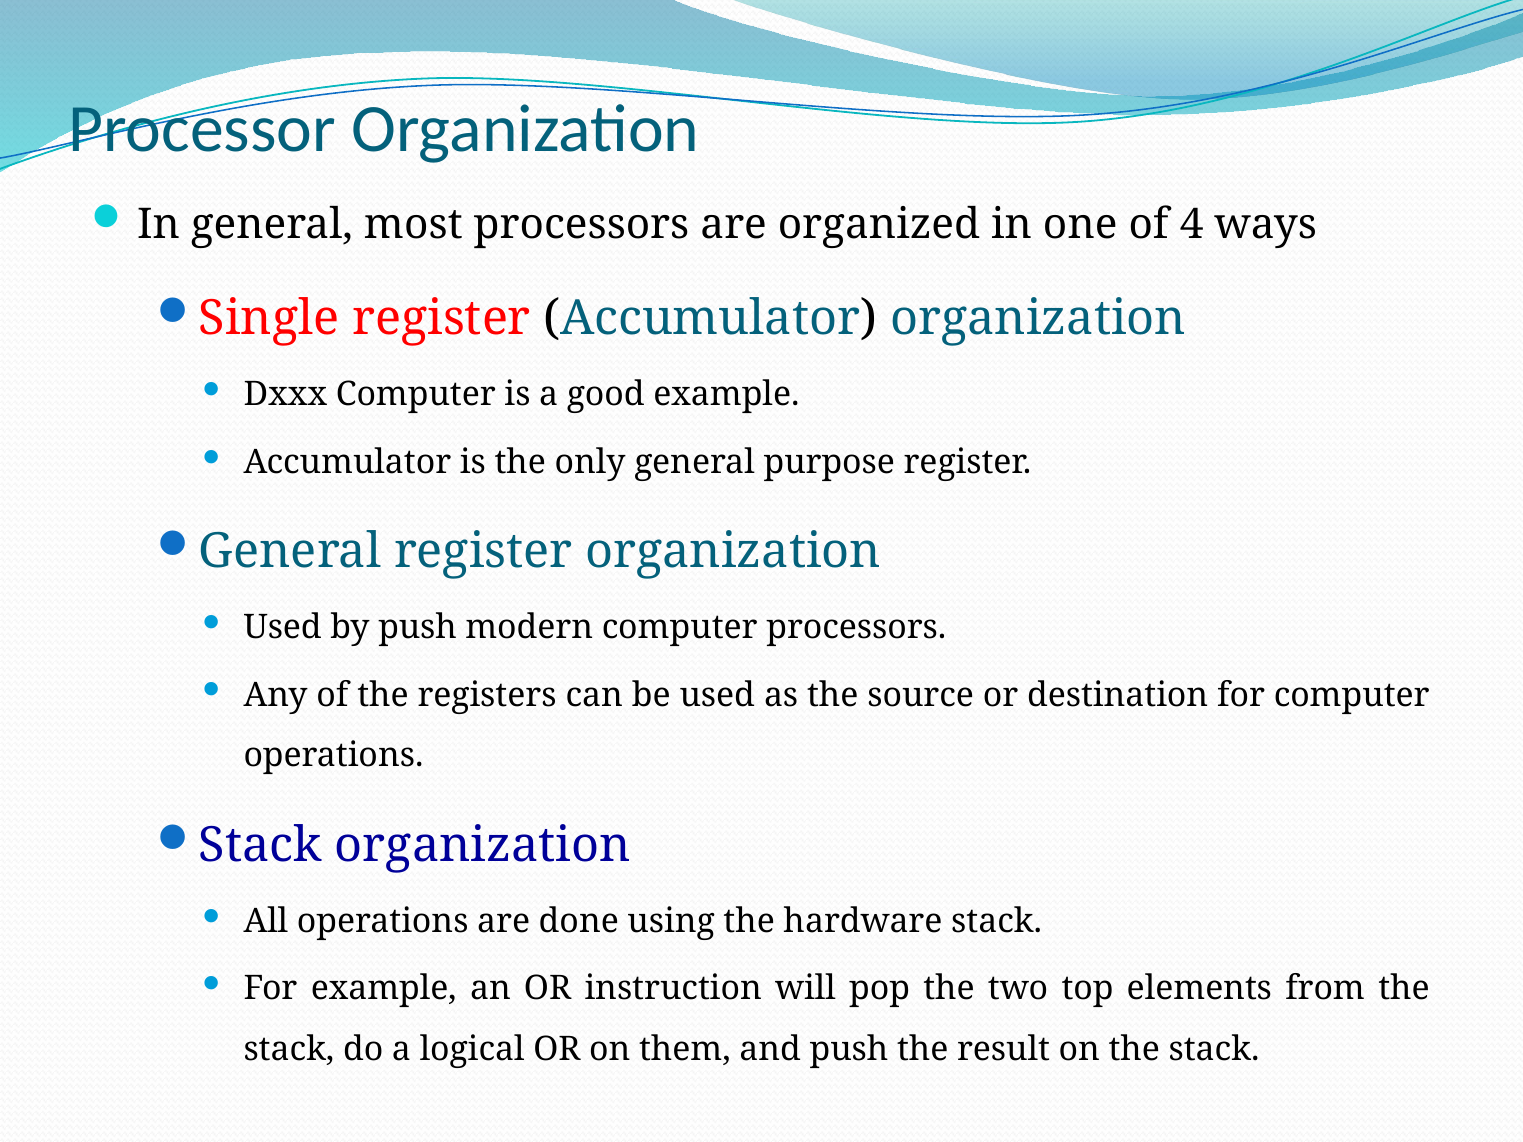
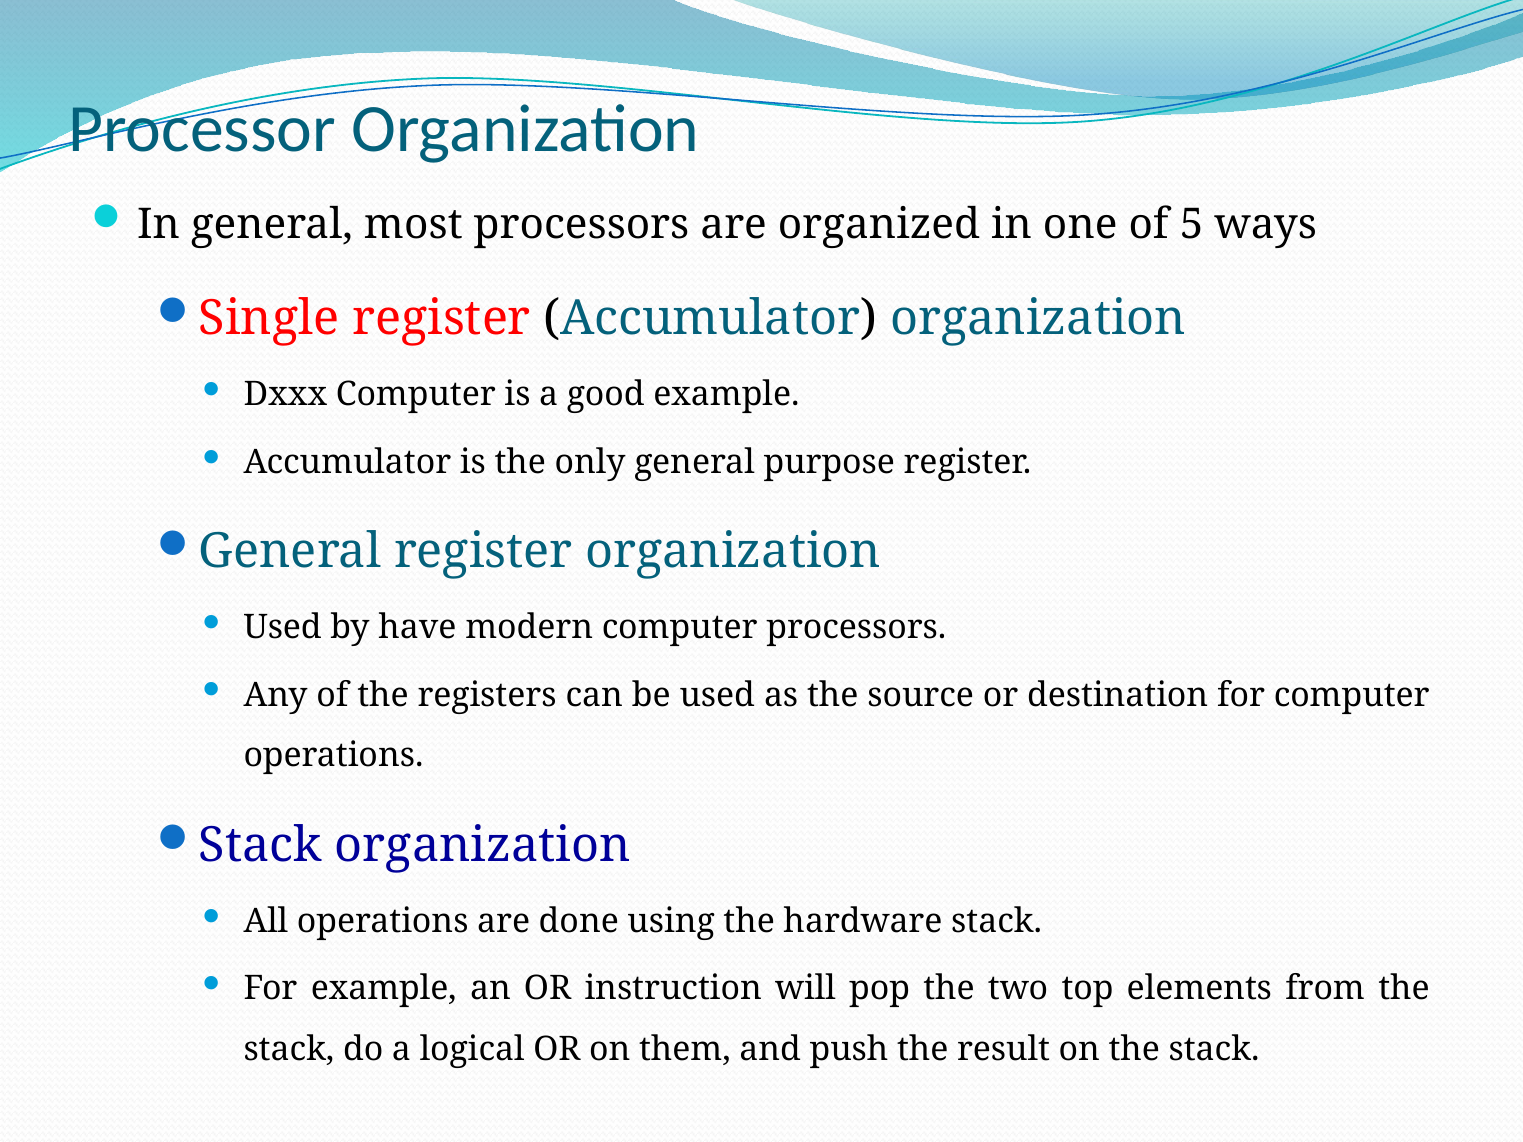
4: 4 -> 5
by push: push -> have
